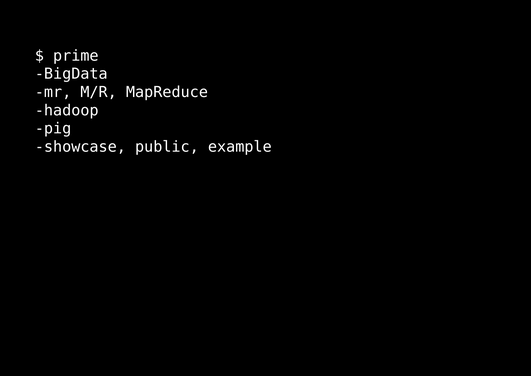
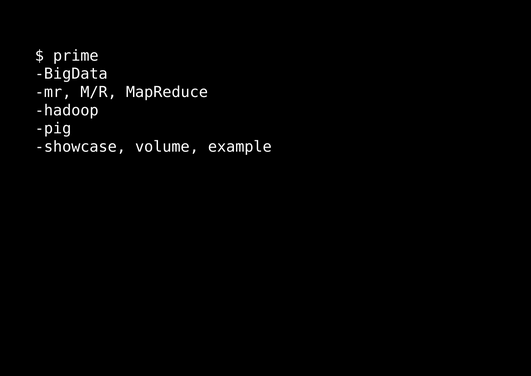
public: public -> volume
